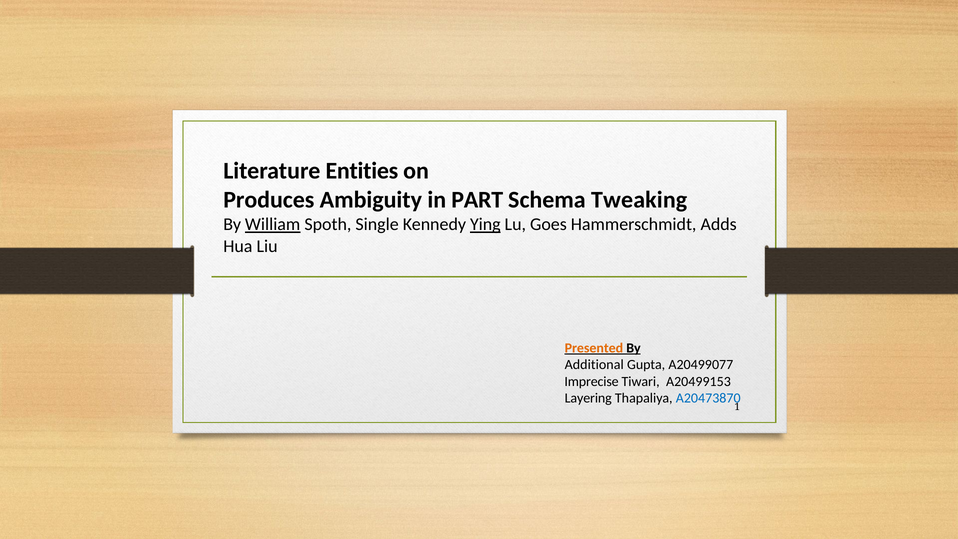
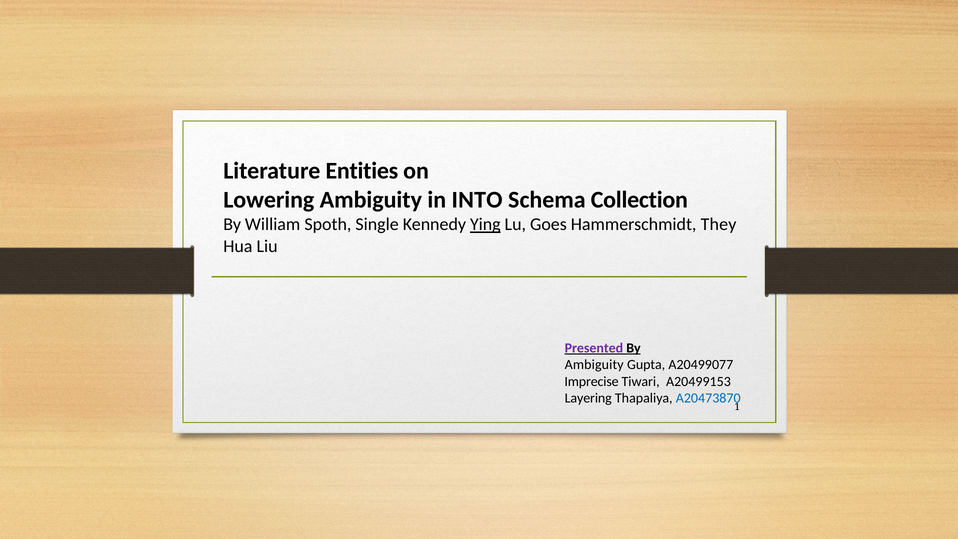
Produces: Produces -> Lowering
PART: PART -> INTO
Tweaking: Tweaking -> Collection
William underline: present -> none
Adds: Adds -> They
Presented colour: orange -> purple
Additional at (594, 365): Additional -> Ambiguity
